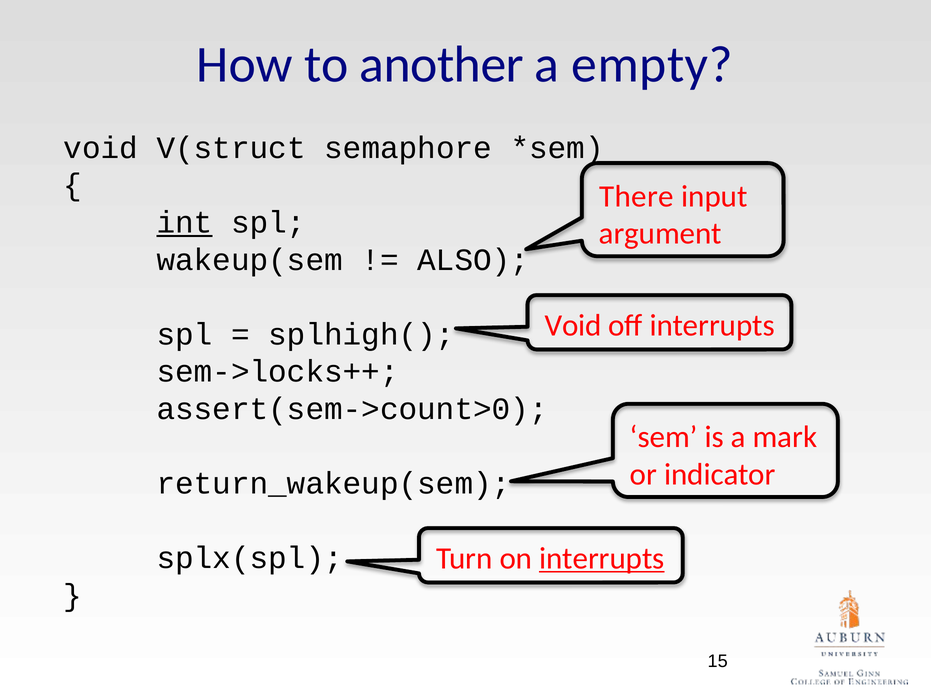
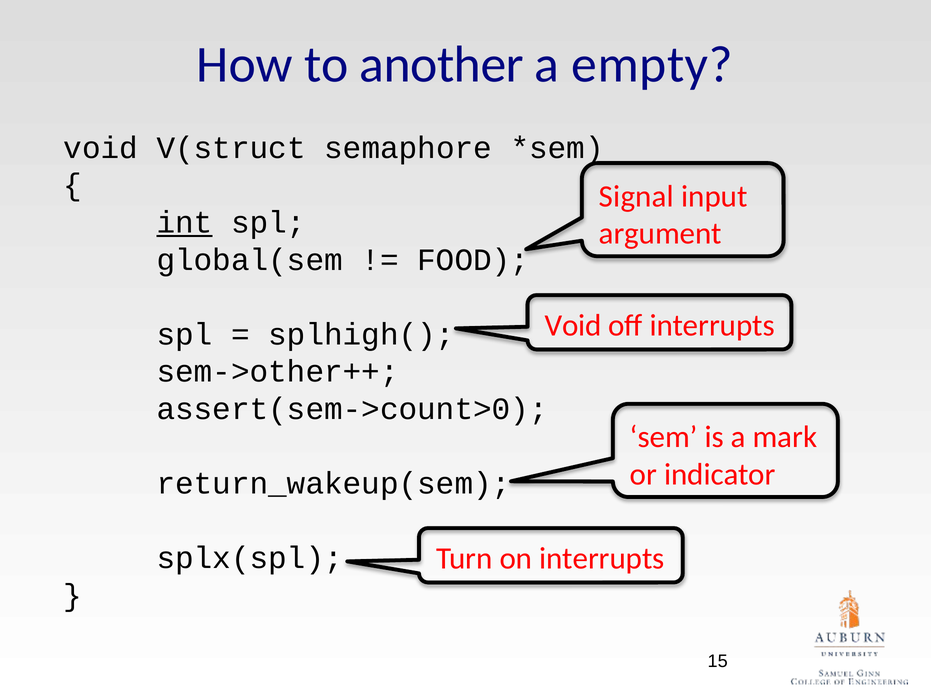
There: There -> Signal
wakeup(sem: wakeup(sem -> global(sem
ALSO: ALSO -> FOOD
sem->locks++: sem->locks++ -> sem->other++
interrupts at (602, 558) underline: present -> none
